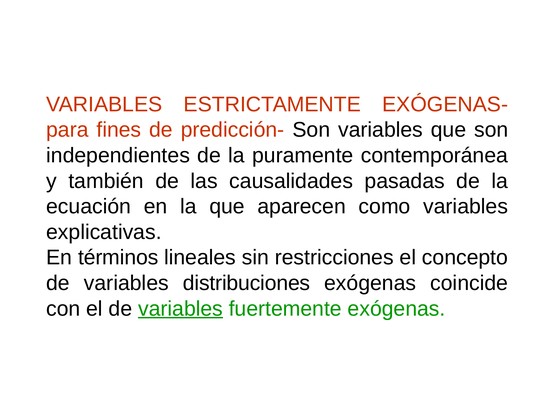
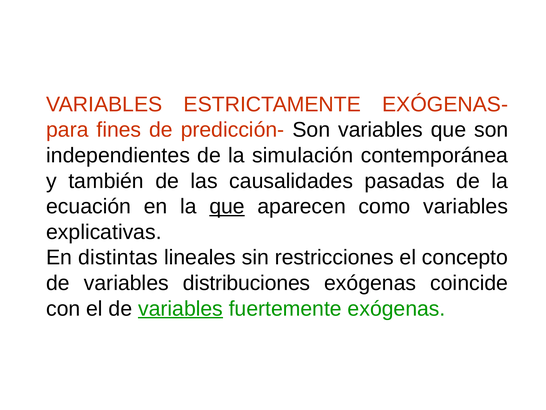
puramente: puramente -> simulación
que at (227, 206) underline: none -> present
términos: términos -> distintas
